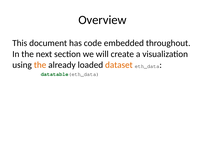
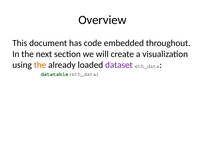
dataset colour: orange -> purple
